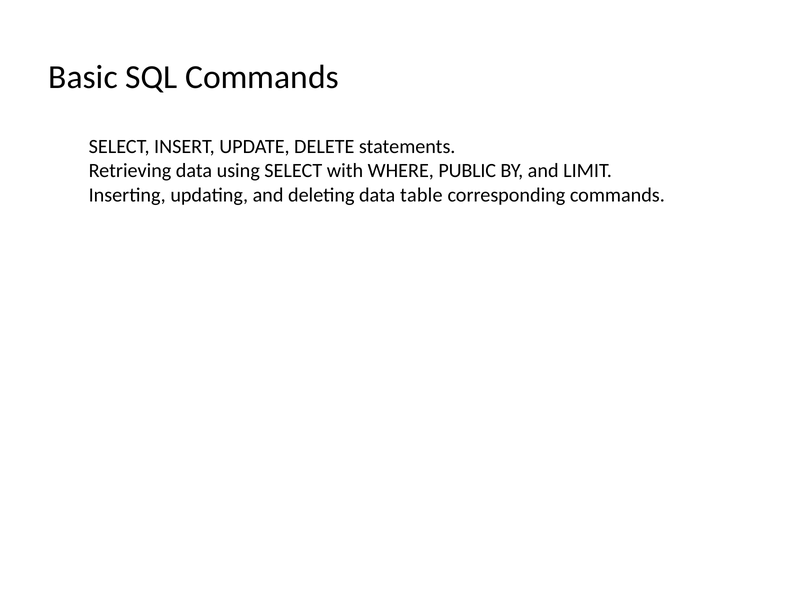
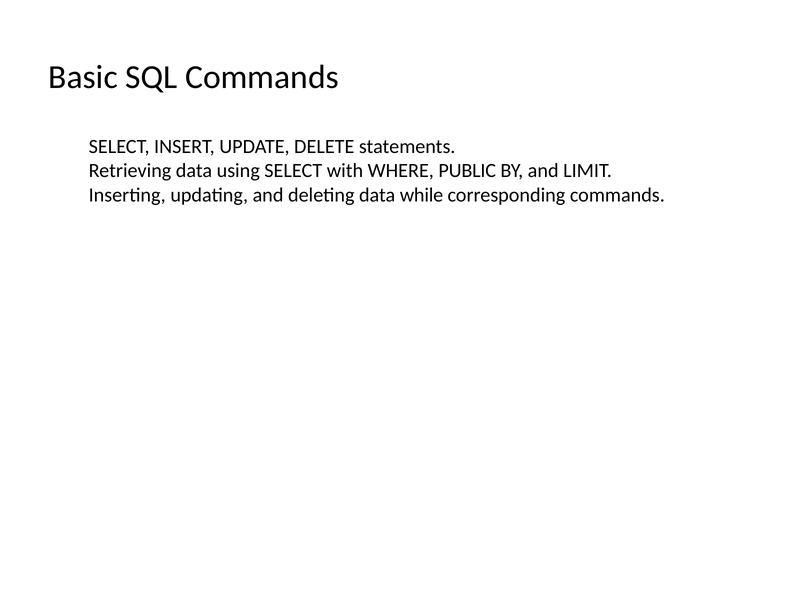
table: table -> while
